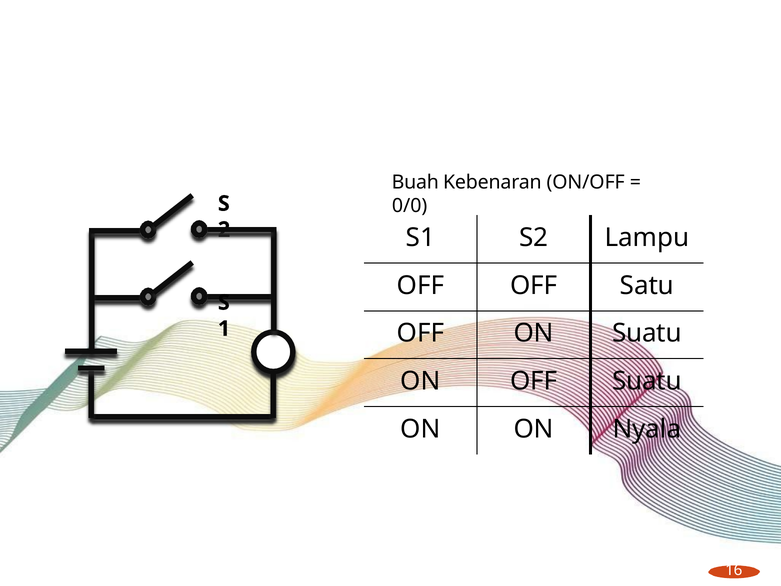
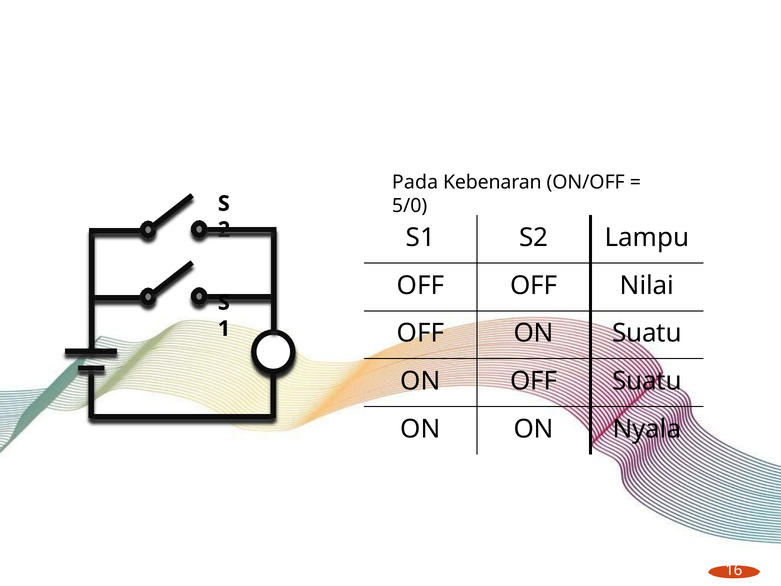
Buah: Buah -> Pada
0/0: 0/0 -> 5/0
Satu: Satu -> Nilai
